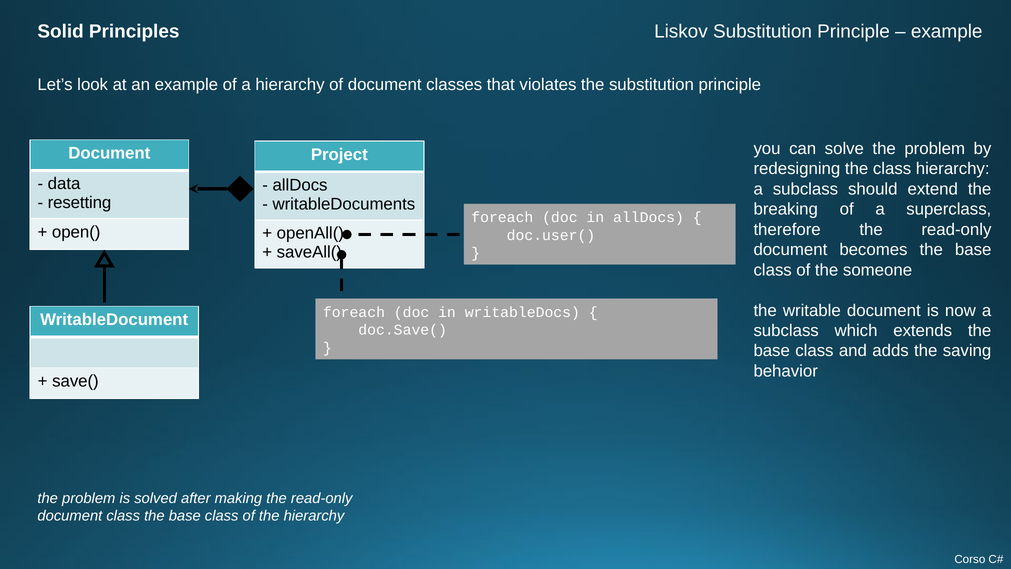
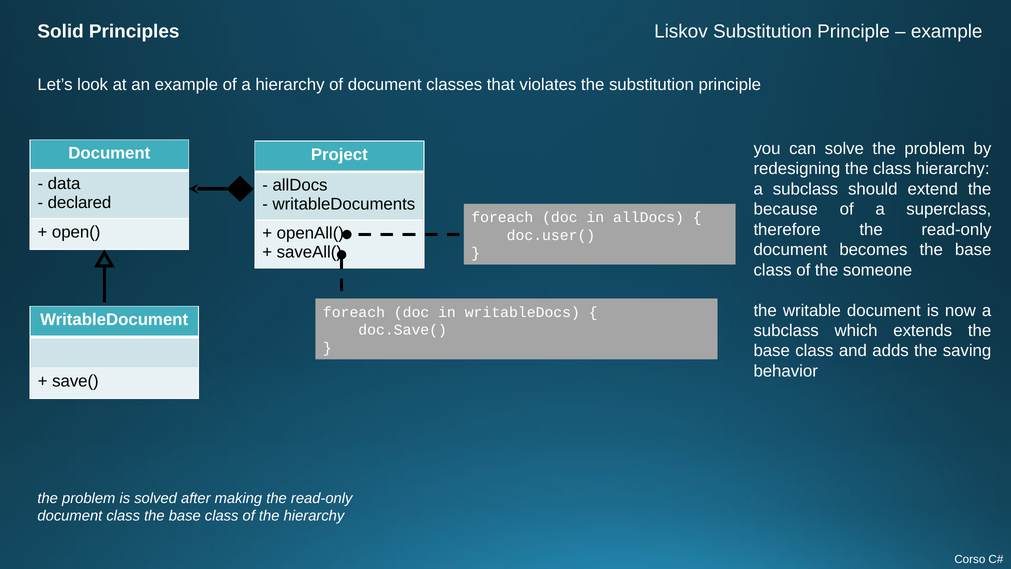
resetting: resetting -> declared
breaking: breaking -> because
